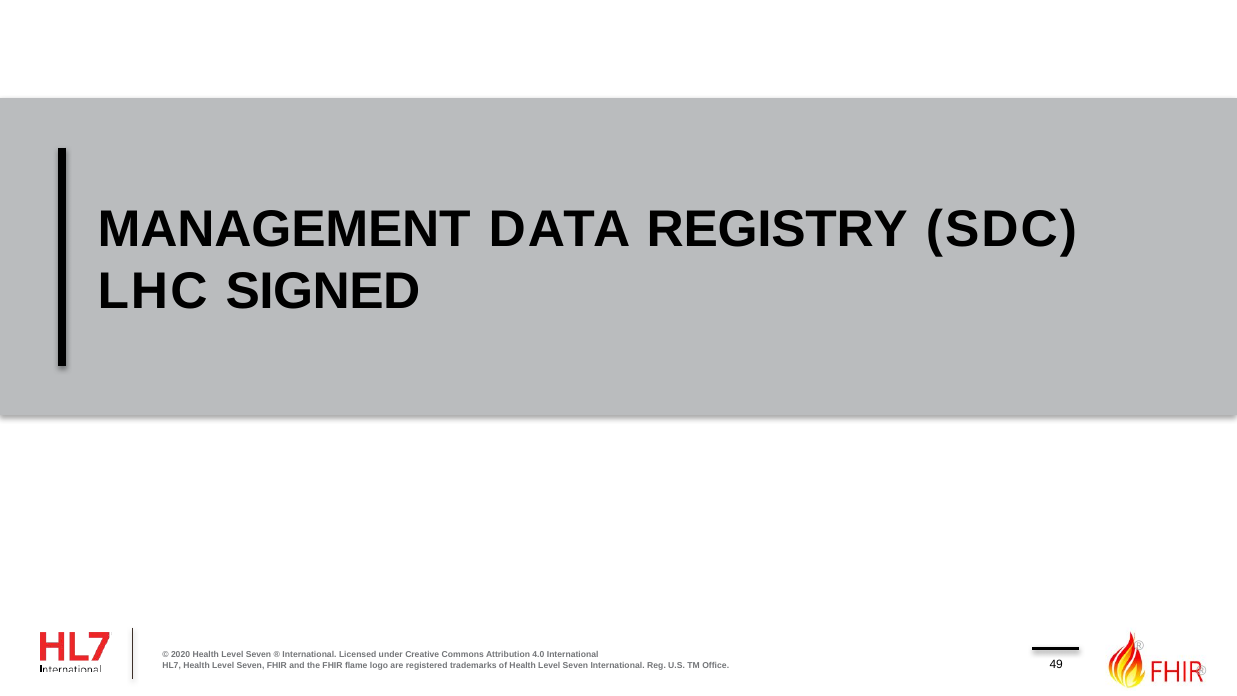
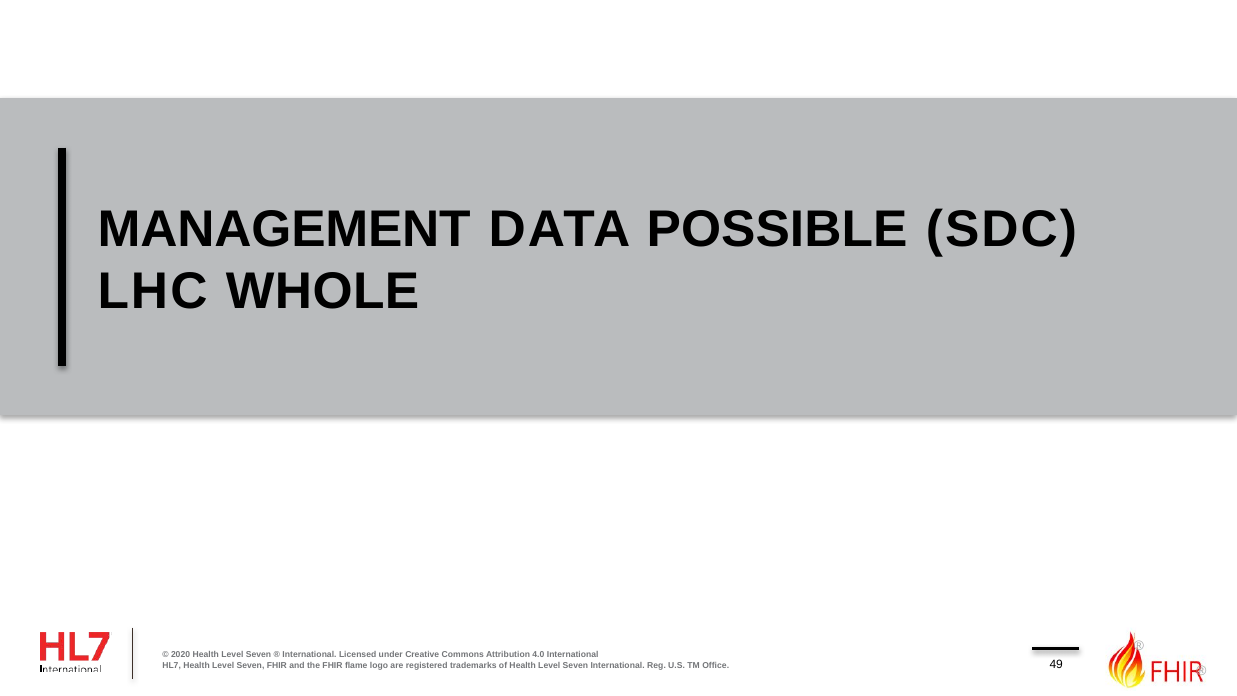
REGISTRY: REGISTRY -> POSSIBLE
SIGNED: SIGNED -> WHOLE
